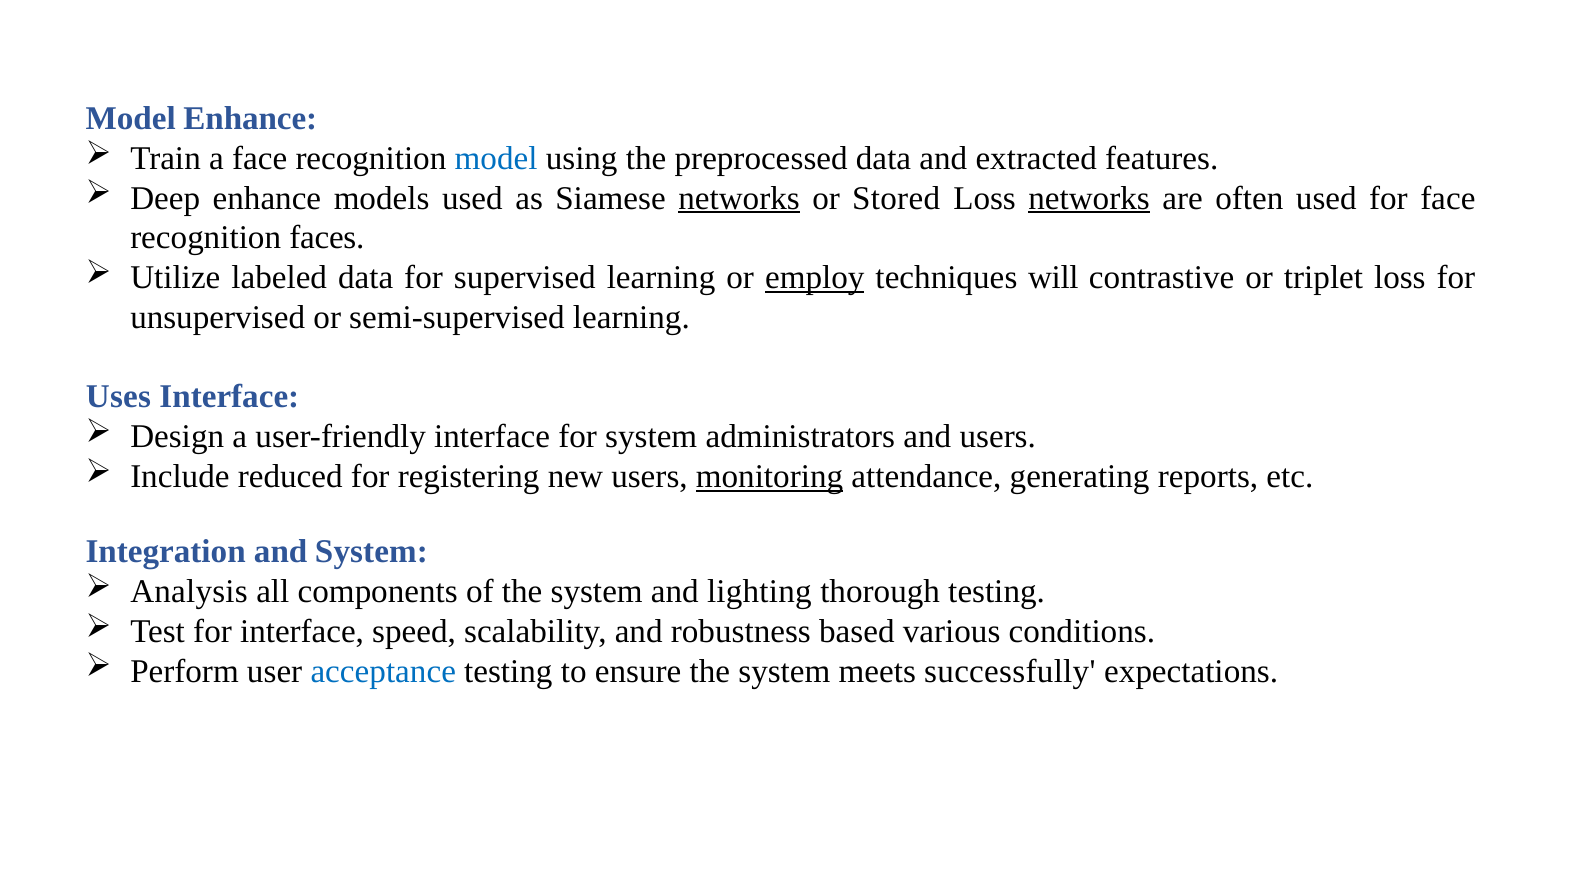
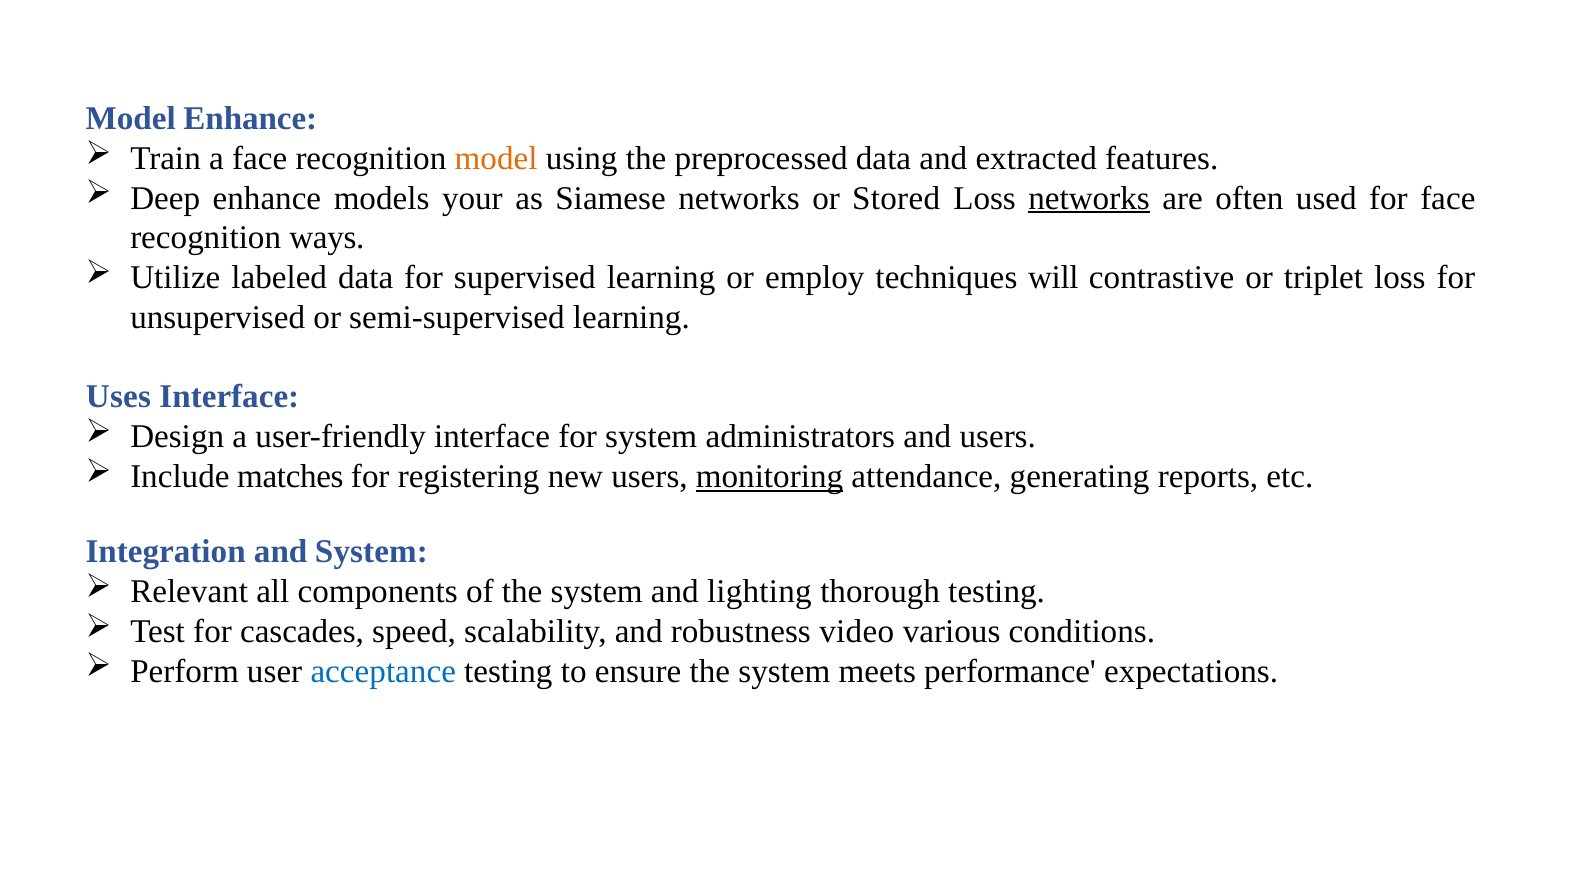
model at (496, 158) colour: blue -> orange
models used: used -> your
networks at (739, 198) underline: present -> none
faces: faces -> ways
employ underline: present -> none
reduced: reduced -> matches
Analysis: Analysis -> Relevant
for interface: interface -> cascades
based: based -> video
successfully: successfully -> performance
